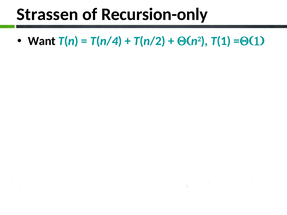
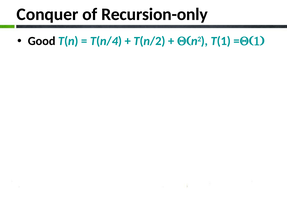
Strassen: Strassen -> Conquer
Want: Want -> Good
